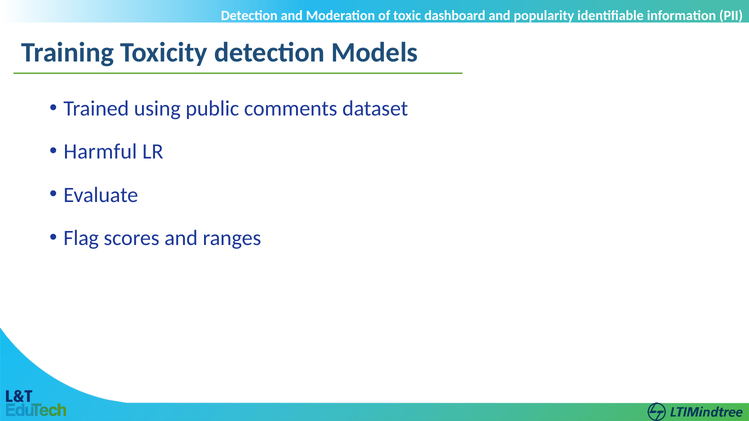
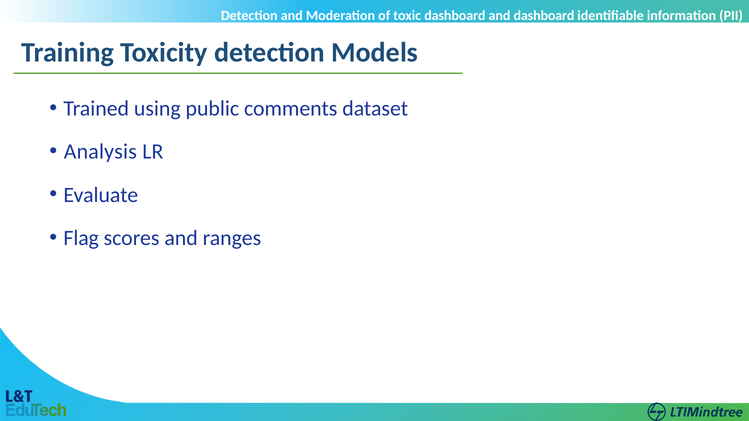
and popularity: popularity -> dashboard
Harmful: Harmful -> Analysis
